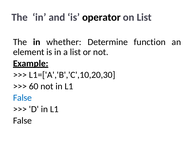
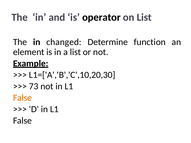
whether: whether -> changed
60: 60 -> 73
False at (22, 98) colour: blue -> orange
